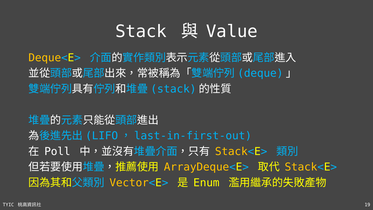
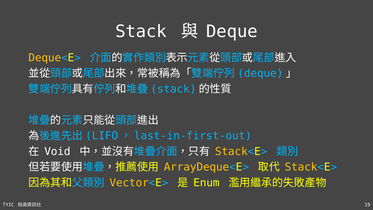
Value: Value -> Deque
Poll: Poll -> Void
